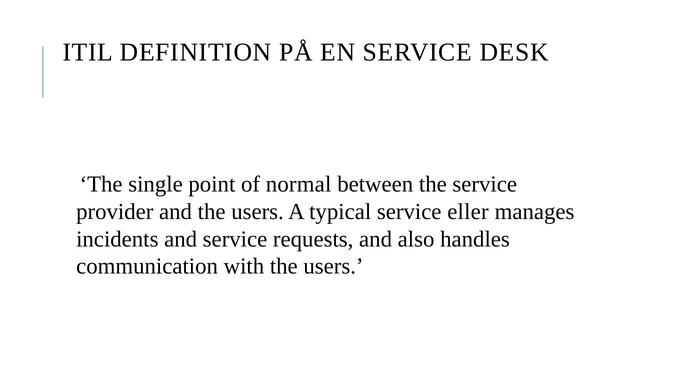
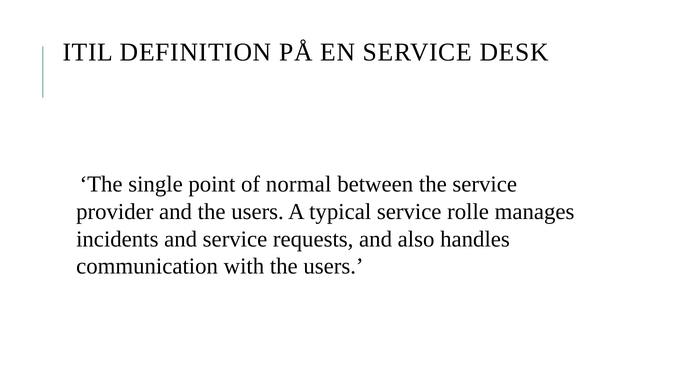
eller: eller -> rolle
